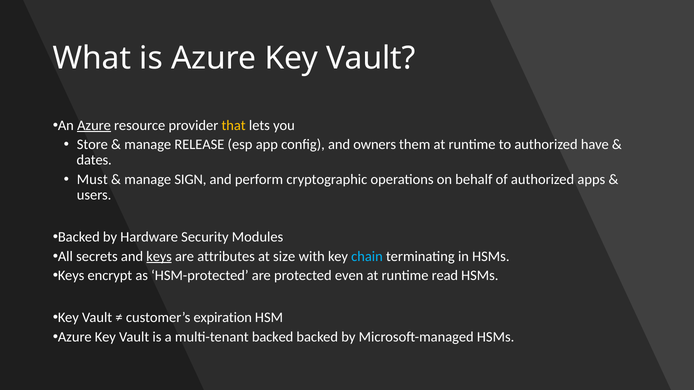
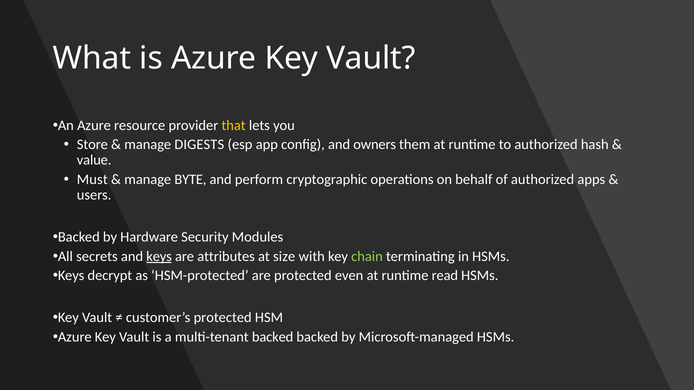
Azure at (94, 125) underline: present -> none
RELEASE: RELEASE -> DIGESTS
have: have -> hash
dates: dates -> value
SIGN: SIGN -> BYTE
chain colour: light blue -> light green
encrypt: encrypt -> decrypt
customer’s expiration: expiration -> protected
